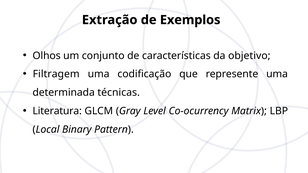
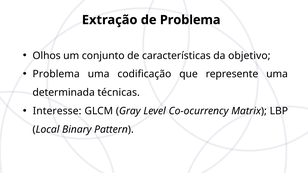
de Exemplos: Exemplos -> Problema
Filtragem at (56, 74): Filtragem -> Problema
Literatura: Literatura -> Interesse
